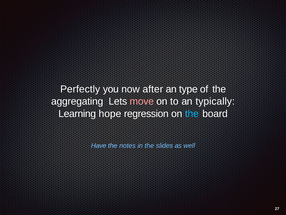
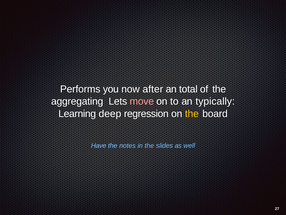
Perfectly: Perfectly -> Performs
type: type -> total
hope: hope -> deep
the at (192, 113) colour: light blue -> yellow
